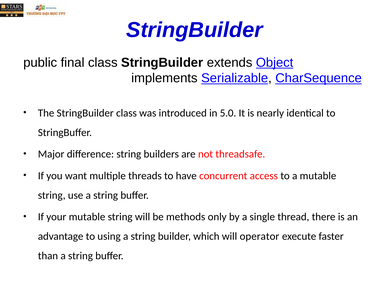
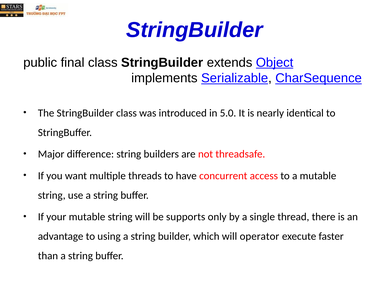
methods: methods -> supports
